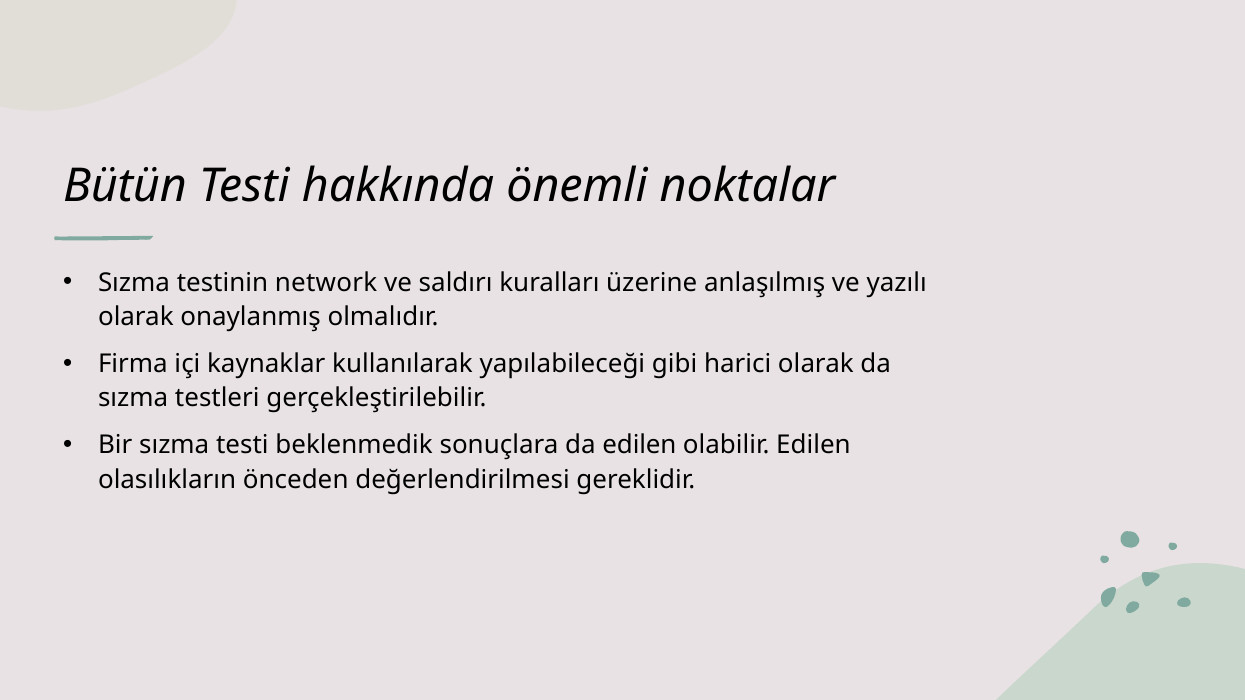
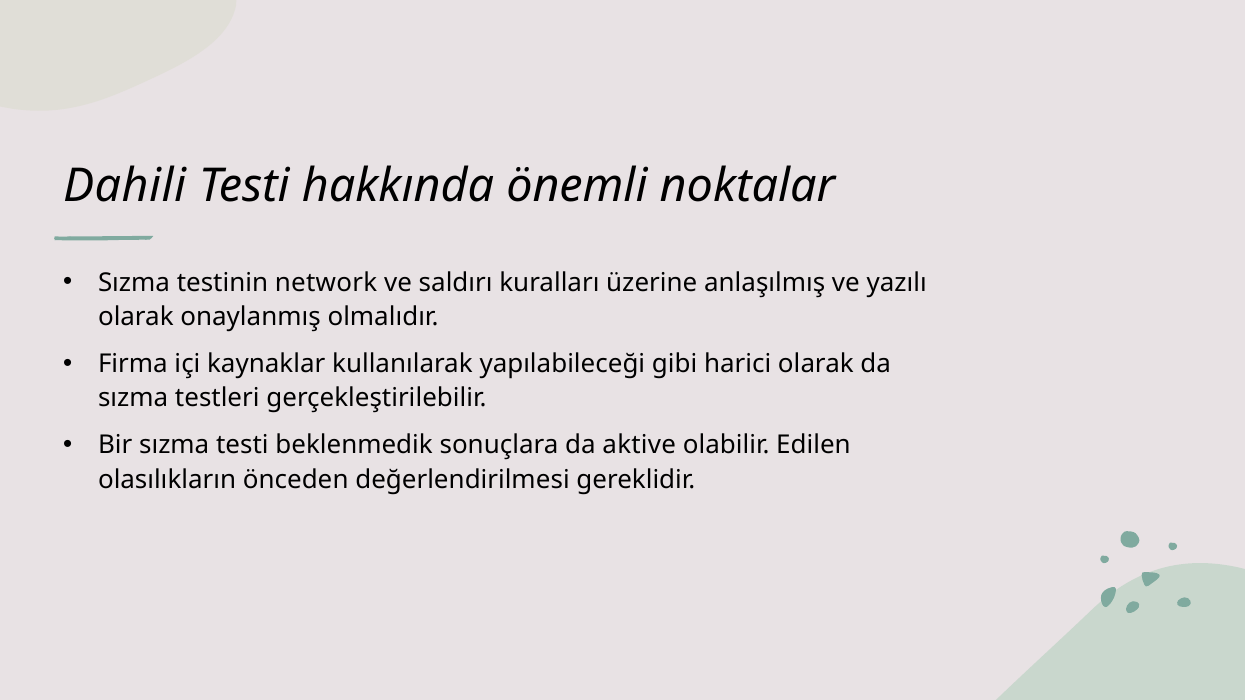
Bütün: Bütün -> Dahili
da edilen: edilen -> aktive
